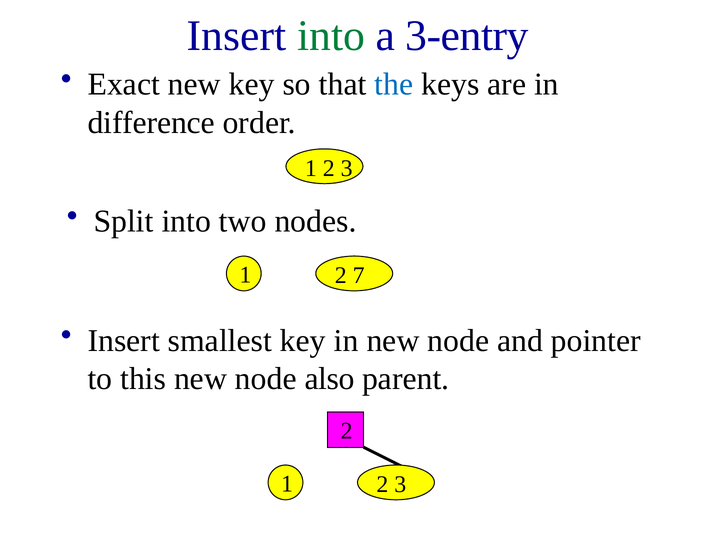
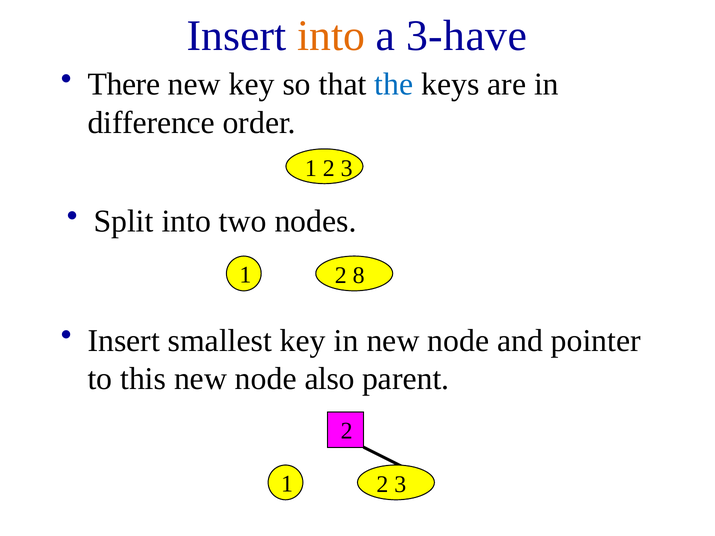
into at (331, 36) colour: green -> orange
3-entry: 3-entry -> 3-have
Exact: Exact -> There
7: 7 -> 8
